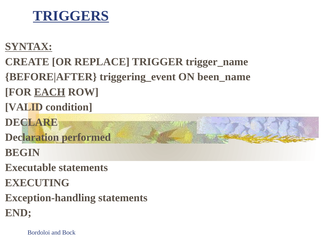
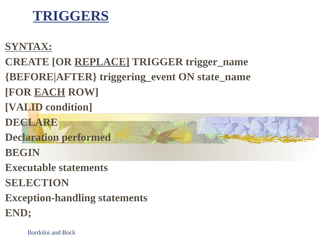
REPLACE underline: none -> present
been_name: been_name -> state_name
EXECUTING: EXECUTING -> SELECTION
